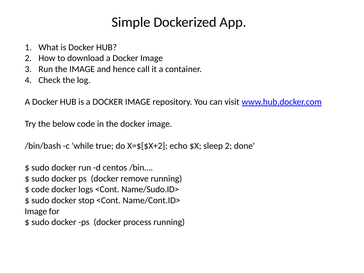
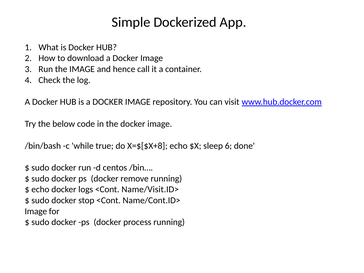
X=$[$X+2: X=$[$X+2 -> X=$[$X+8
sleep 2: 2 -> 6
code at (40, 189): code -> echo
Name/Sudo.ID>: Name/Sudo.ID> -> Name/Visit.ID>
